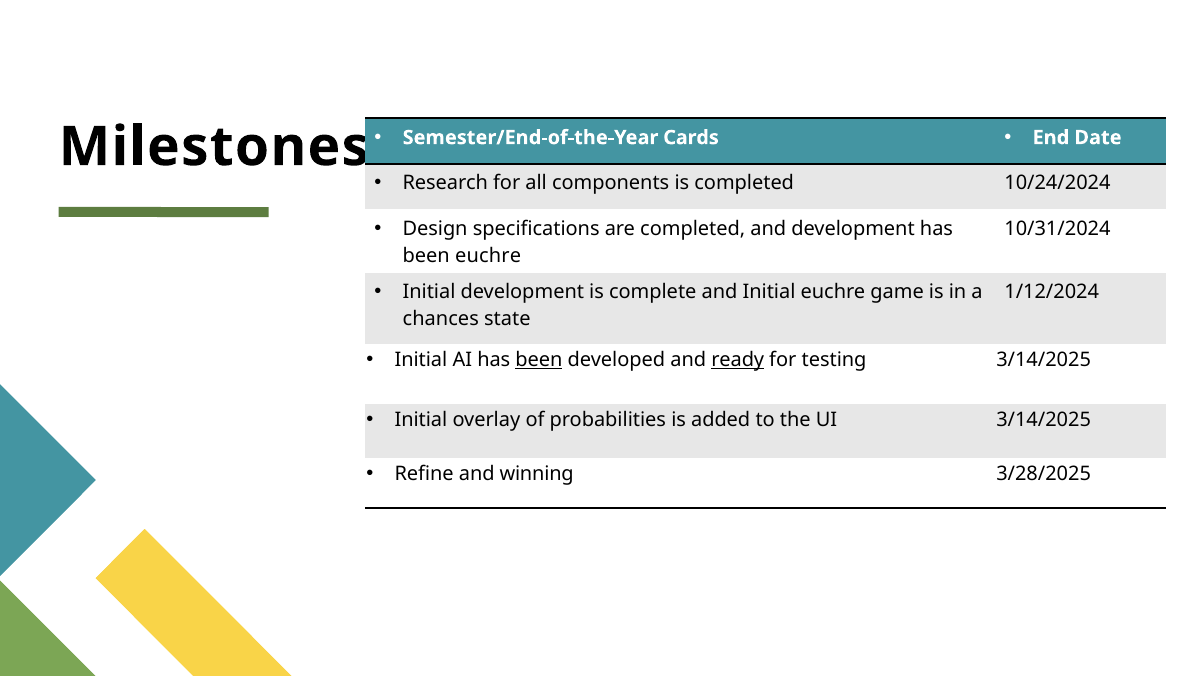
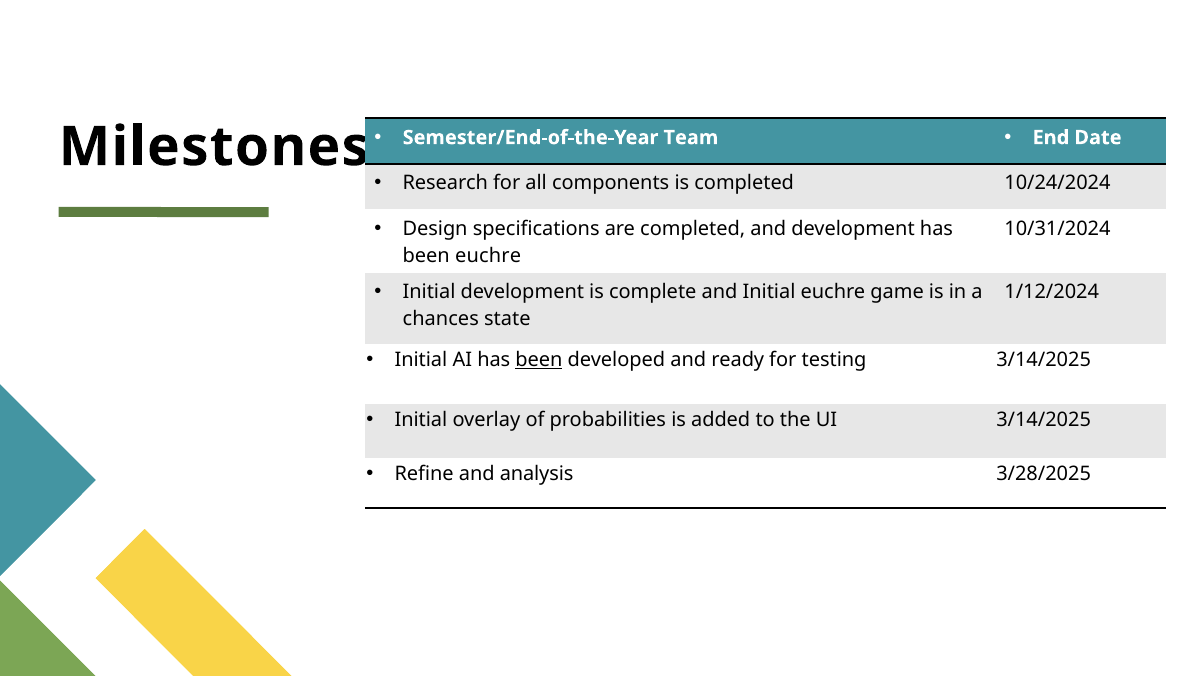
Cards: Cards -> Team
ready underline: present -> none
winning: winning -> analysis
